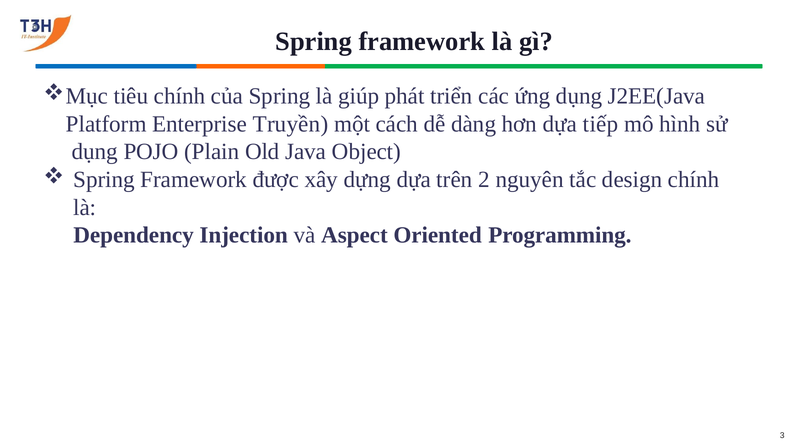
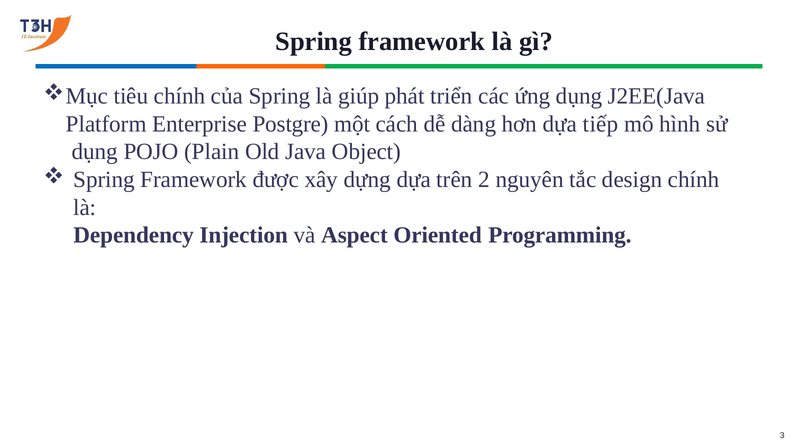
Truyền: Truyền -> Postgre
